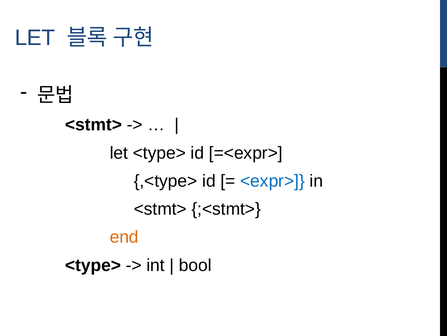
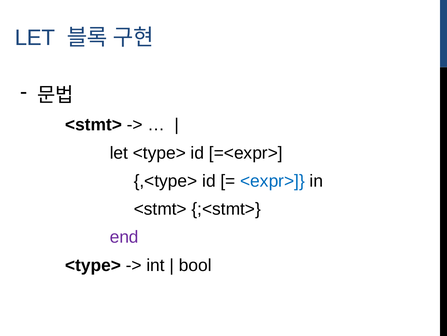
end colour: orange -> purple
